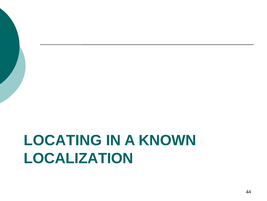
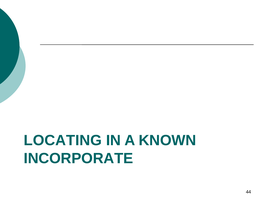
LOCALIZATION: LOCALIZATION -> INCORPORATE
